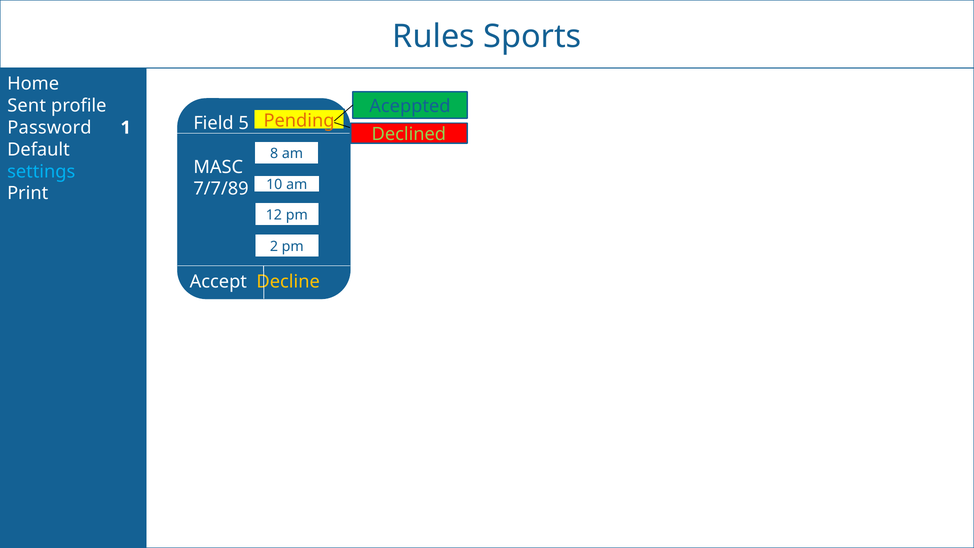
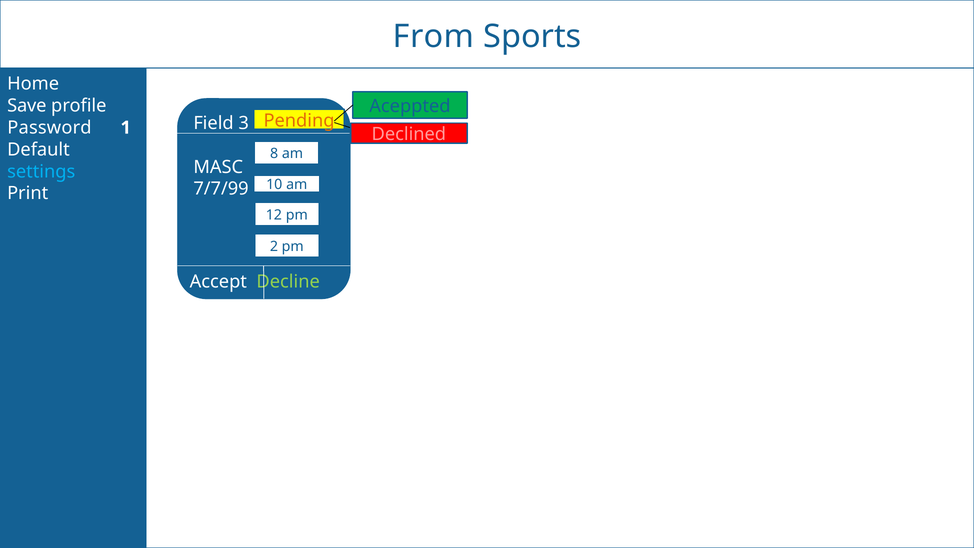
Rules: Rules -> From
Sent: Sent -> Save
5: 5 -> 3
Declined colour: light green -> pink
7/7/89: 7/7/89 -> 7/7/99
Decline colour: yellow -> light green
